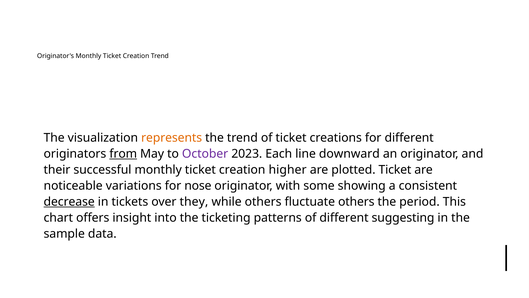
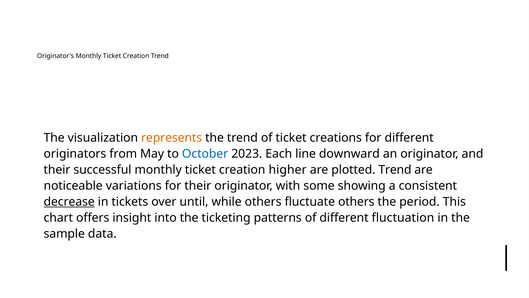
from underline: present -> none
October colour: purple -> blue
plotted Ticket: Ticket -> Trend
for nose: nose -> their
they: they -> until
suggesting: suggesting -> fluctuation
